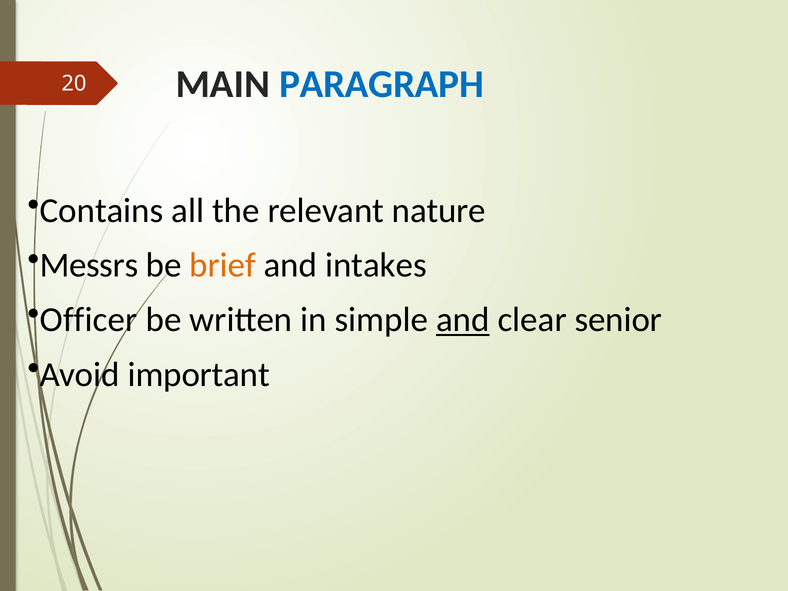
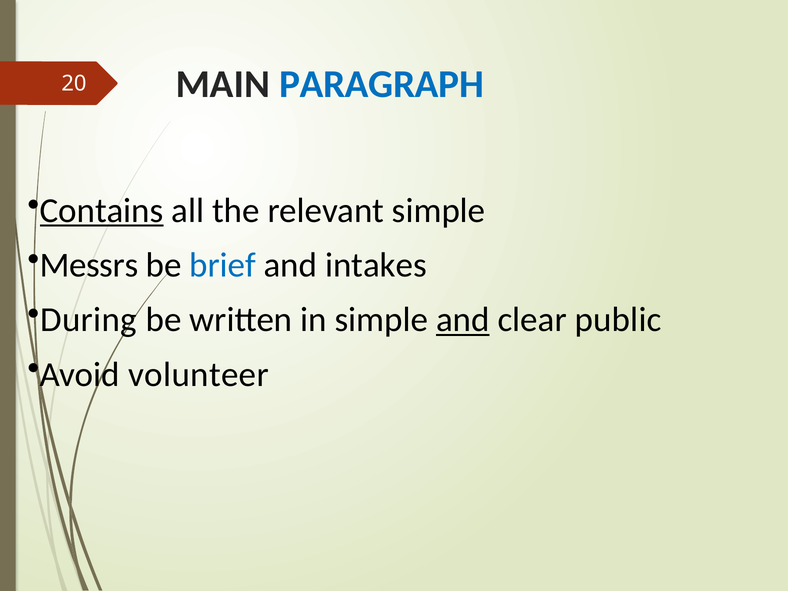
Contains underline: none -> present
relevant nature: nature -> simple
brief colour: orange -> blue
Officer: Officer -> During
senior: senior -> public
important: important -> volunteer
